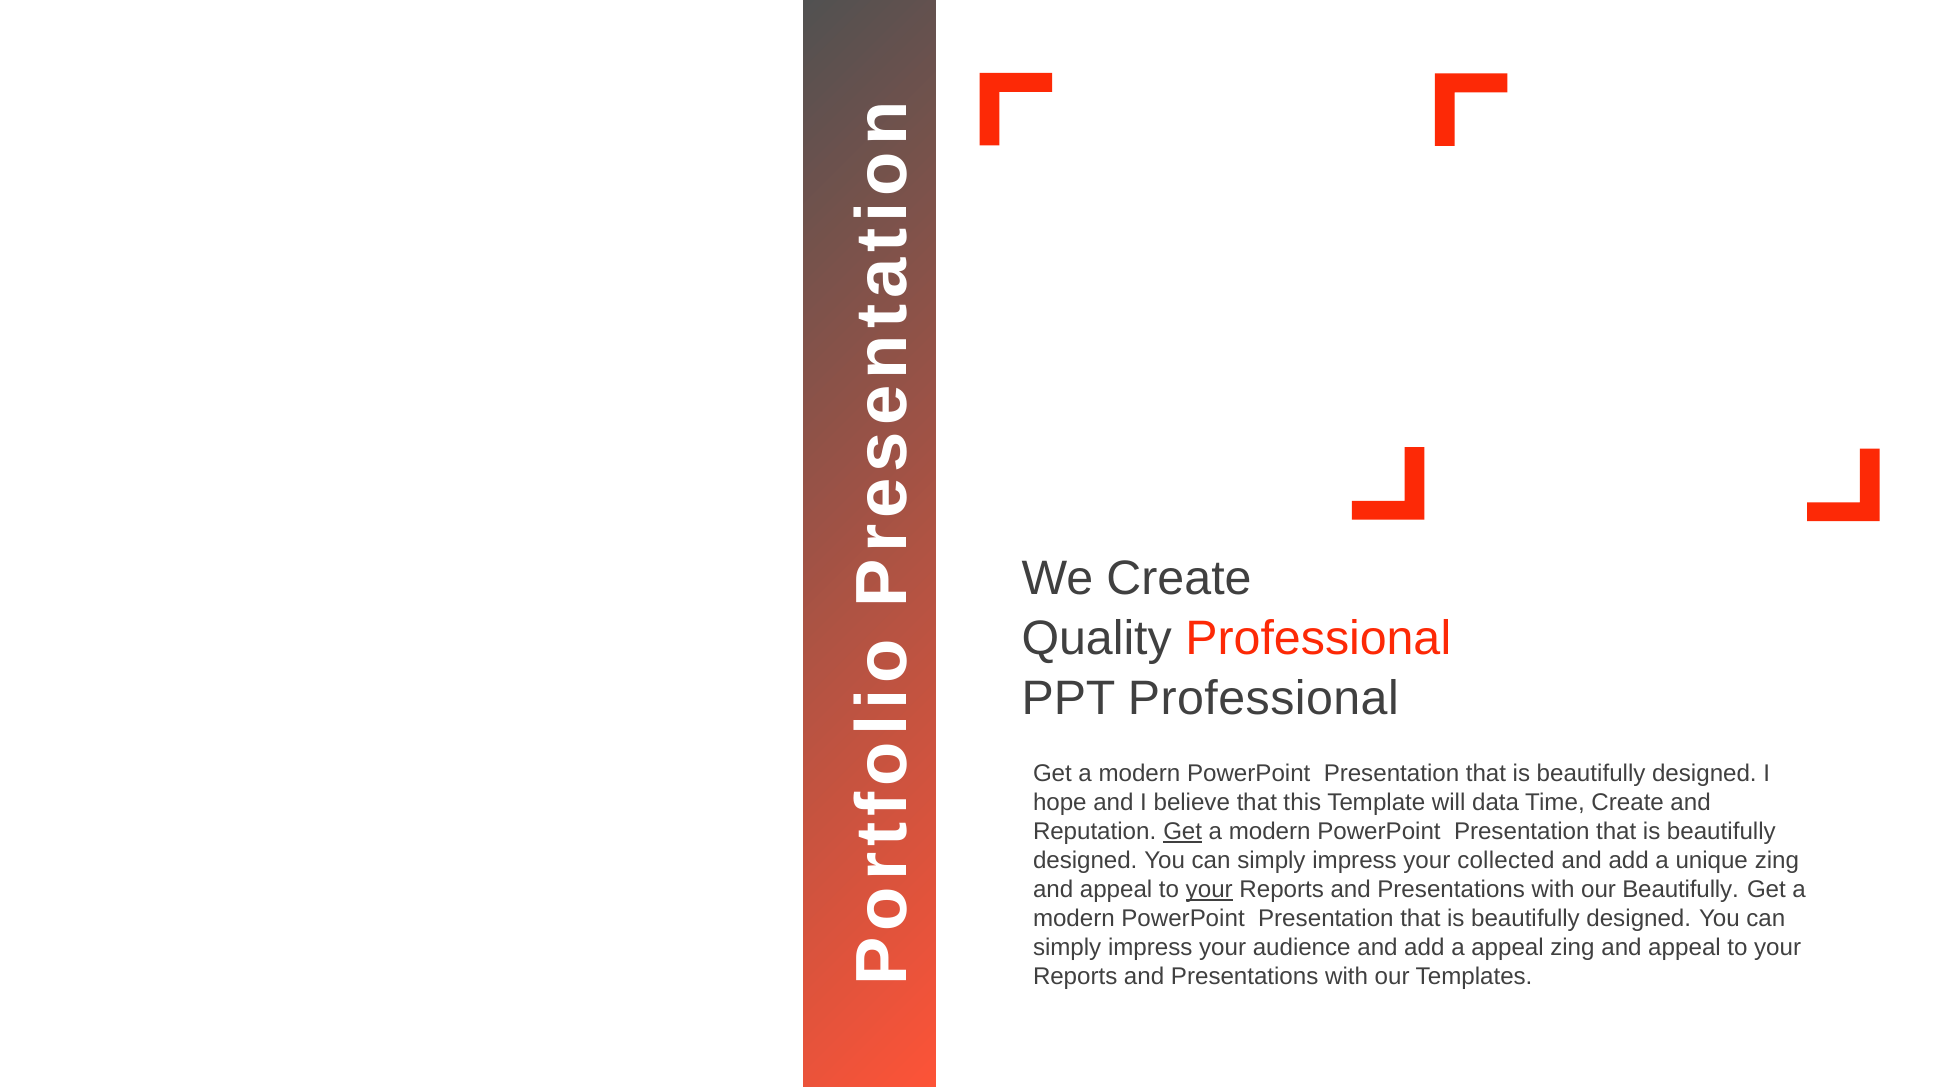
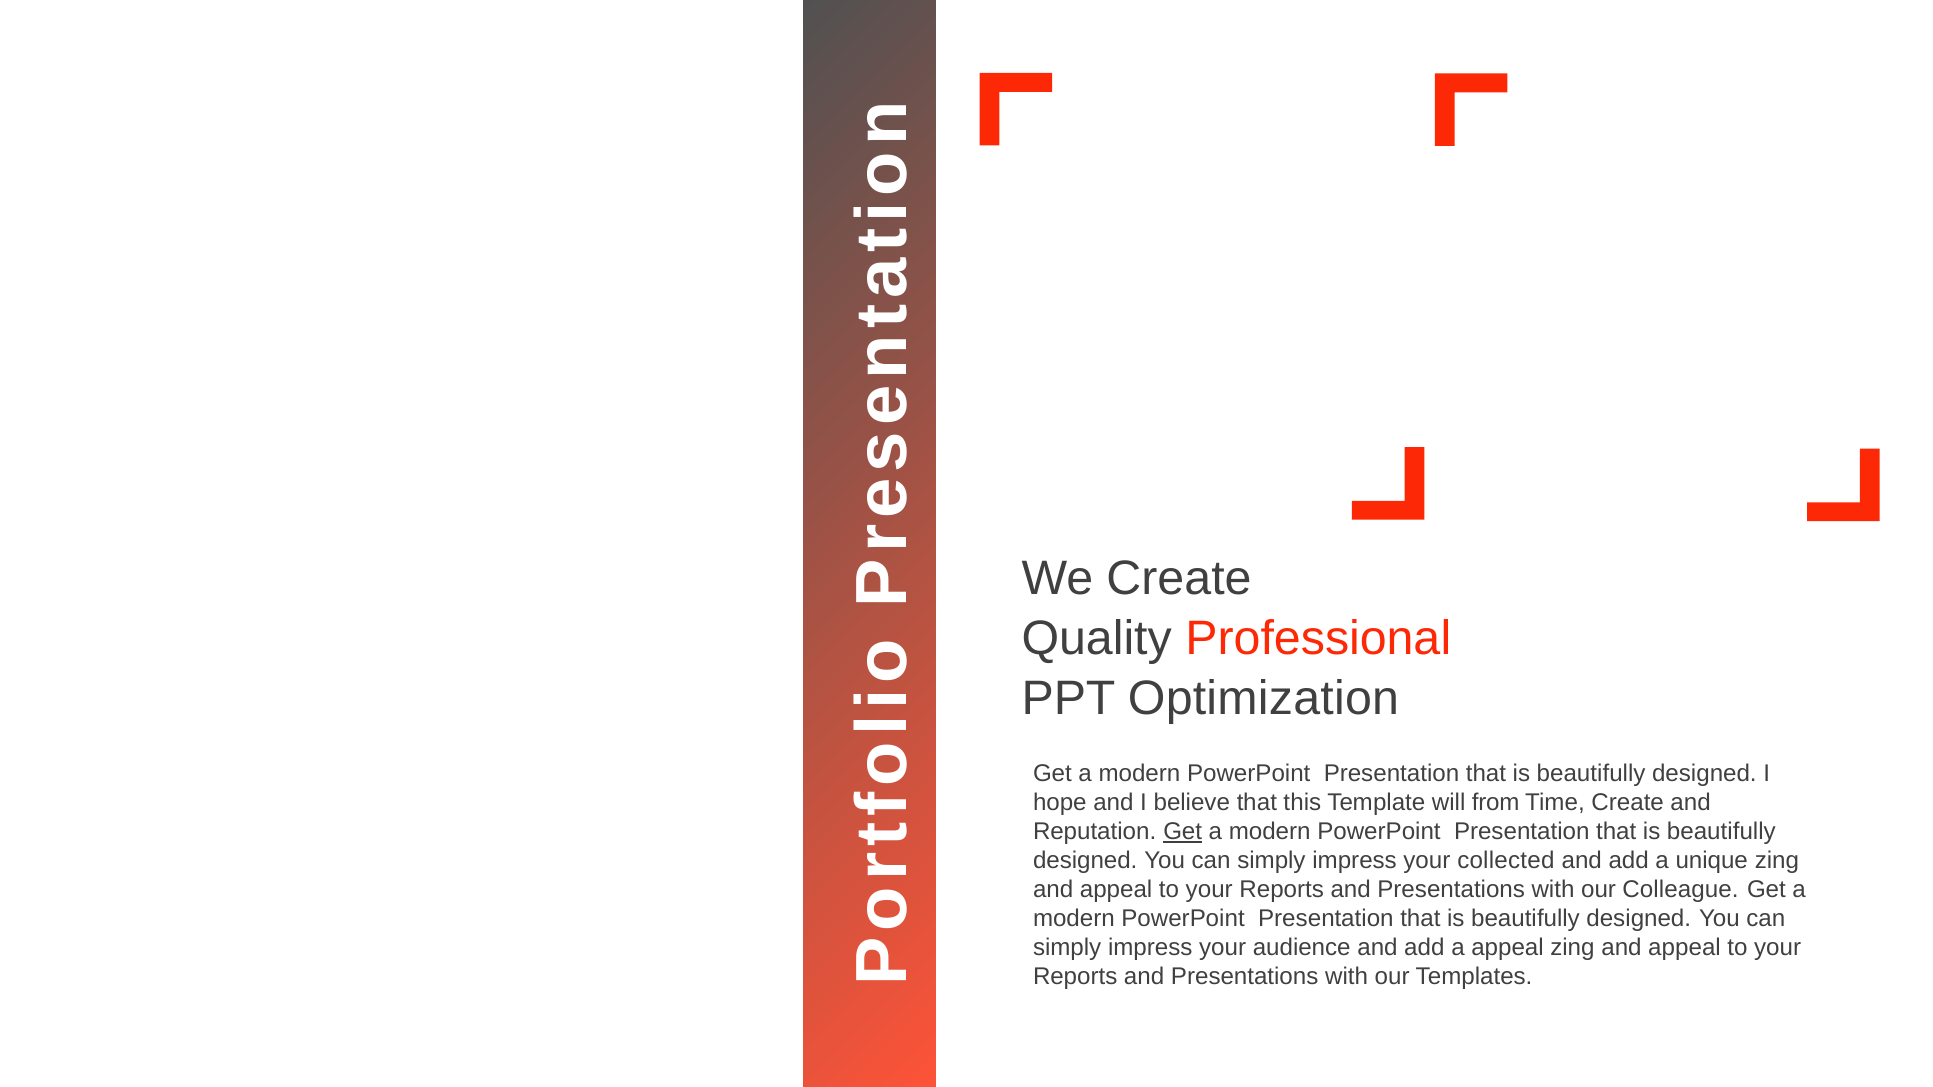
PPT Professional: Professional -> Optimization
data: data -> from
your at (1209, 890) underline: present -> none
our Beautifully: Beautifully -> Colleague
